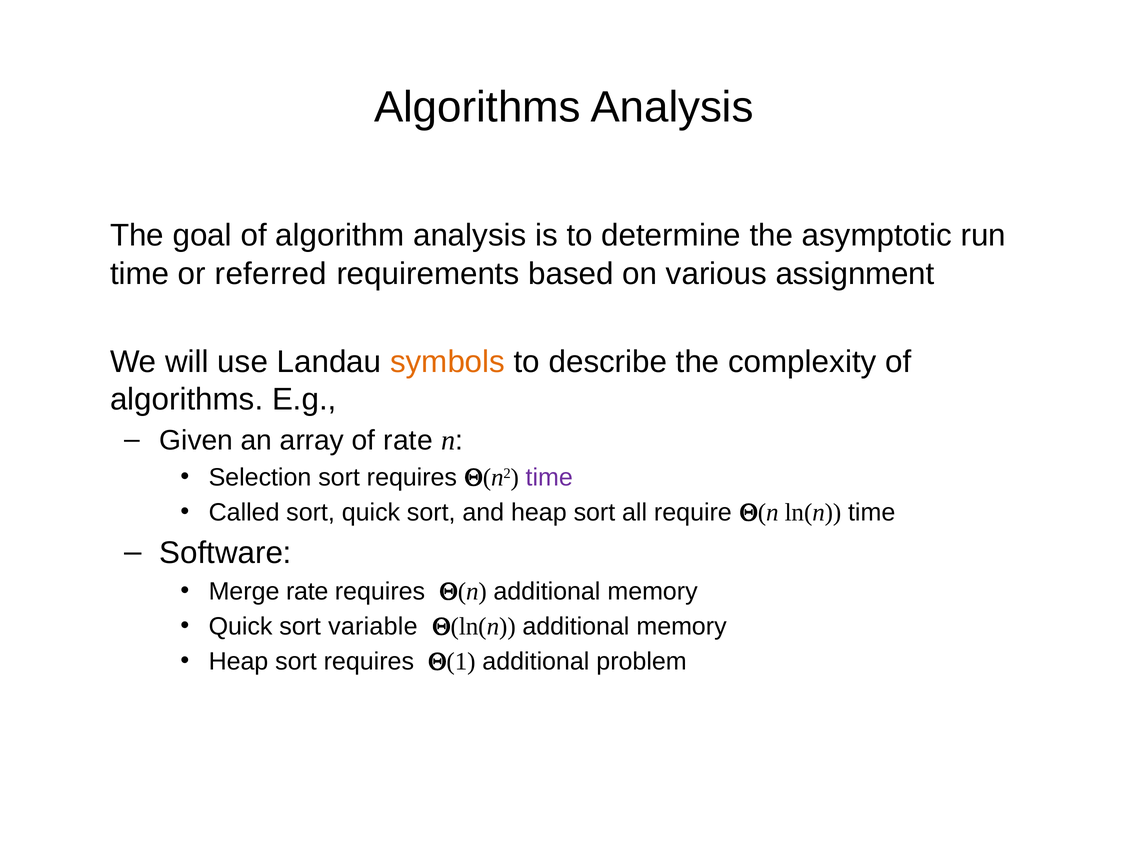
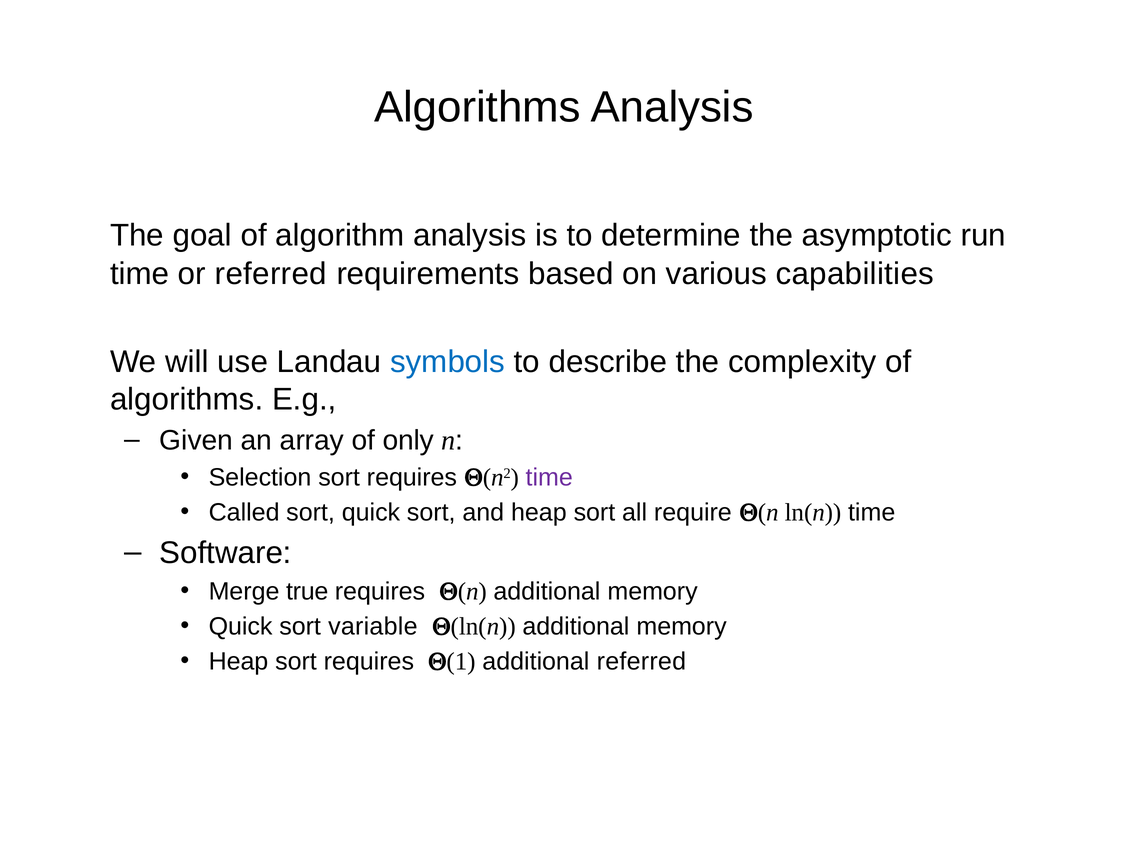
assignment: assignment -> capabilities
symbols colour: orange -> blue
of rate: rate -> only
Merge rate: rate -> true
additional problem: problem -> referred
